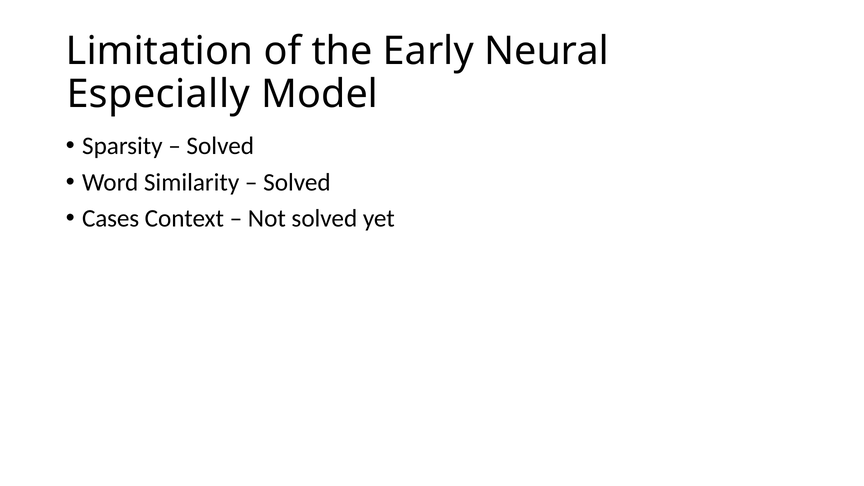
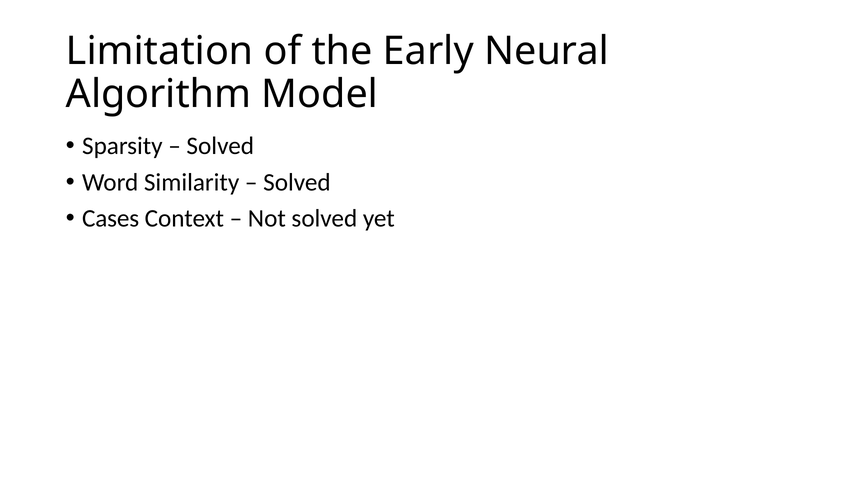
Especially: Especially -> Algorithm
